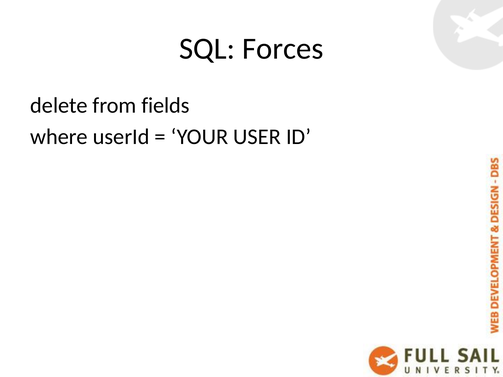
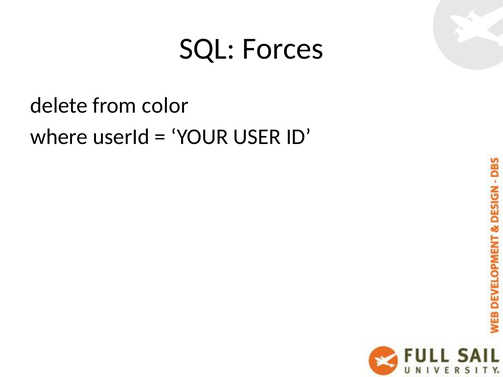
fields: fields -> color
